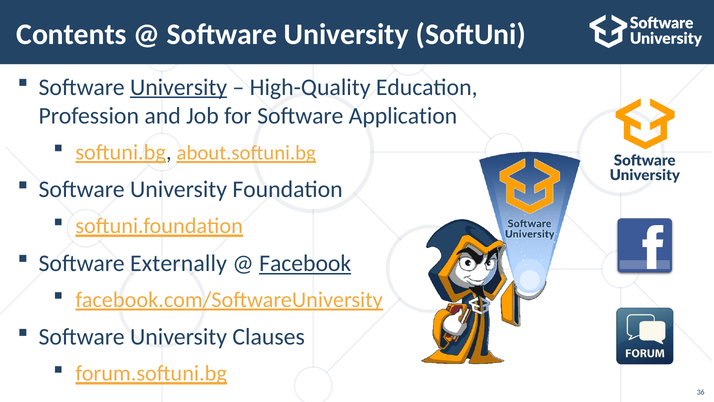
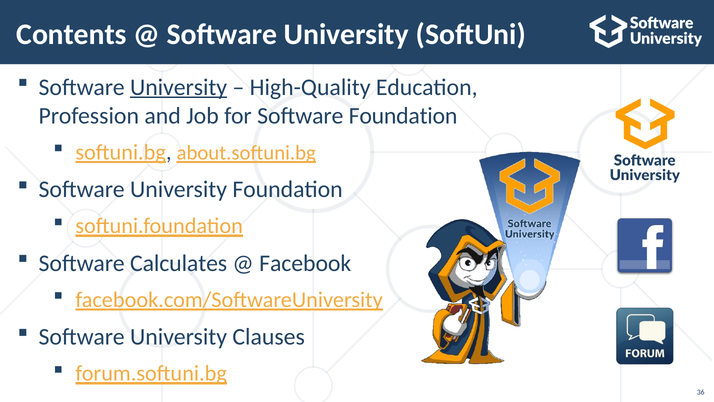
Software Application: Application -> Foundation
Externally: Externally -> Calculates
Facebook underline: present -> none
